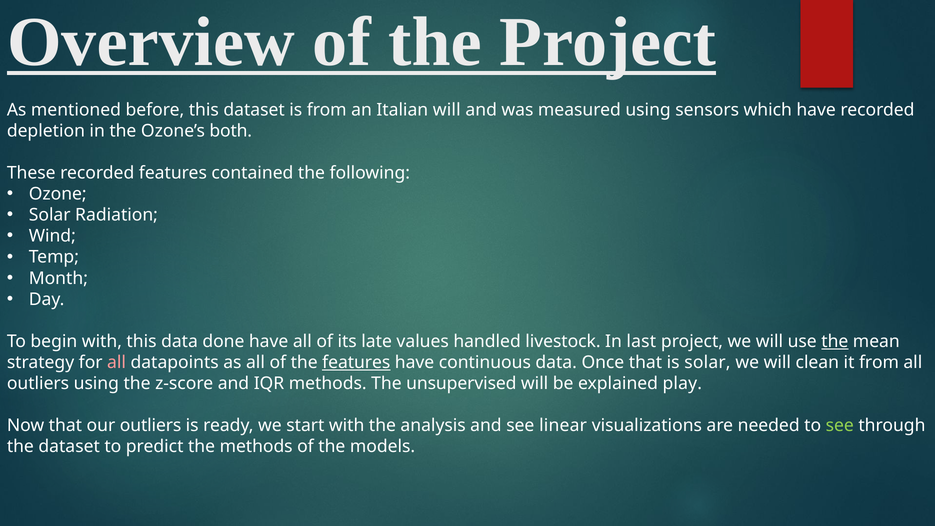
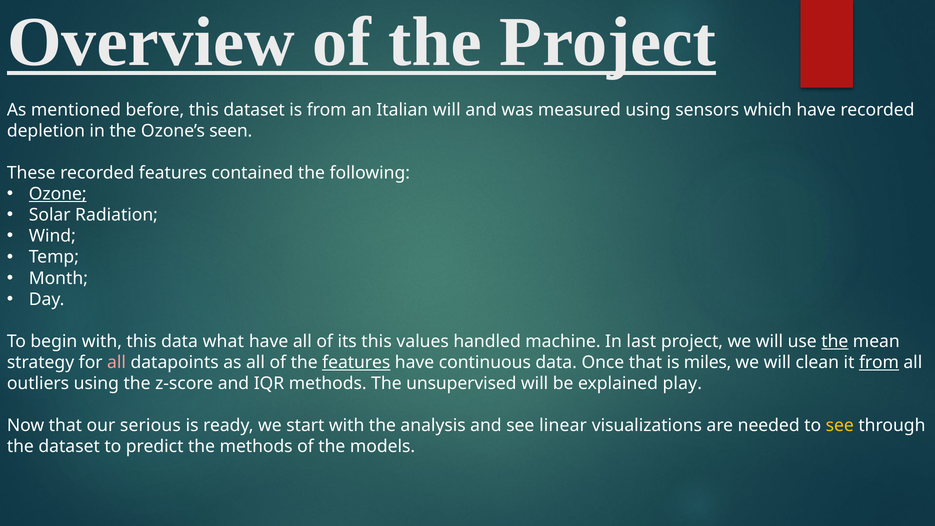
both: both -> seen
Ozone underline: none -> present
done: done -> what
its late: late -> this
livestock: livestock -> machine
is solar: solar -> miles
from at (879, 362) underline: none -> present
our outliers: outliers -> serious
see at (840, 425) colour: light green -> yellow
